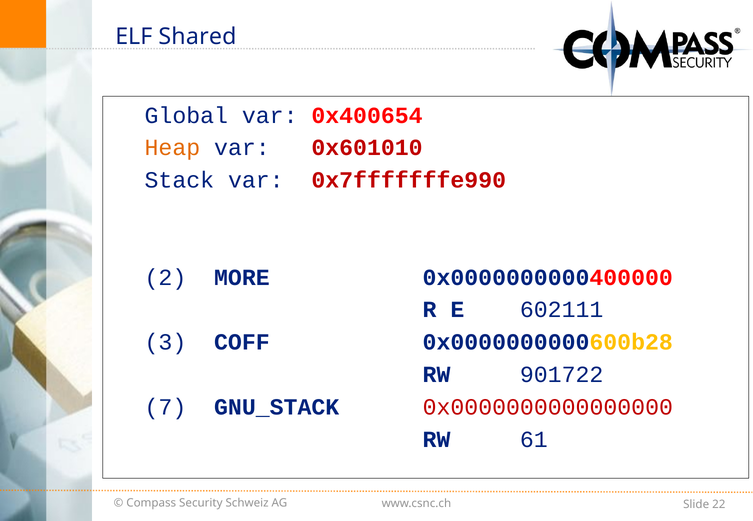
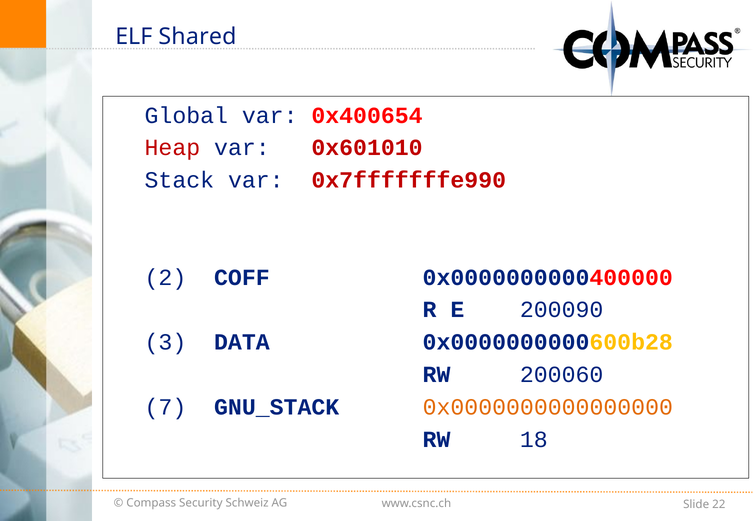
Heap colour: orange -> red
MORE: MORE -> COFF
602111: 602111 -> 200090
COFF: COFF -> DATA
901722: 901722 -> 200060
0x0000000000000000 colour: red -> orange
61: 61 -> 18
